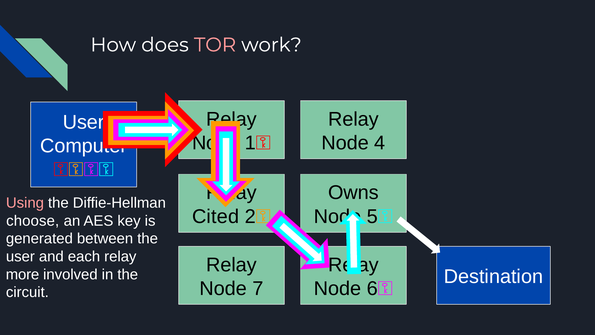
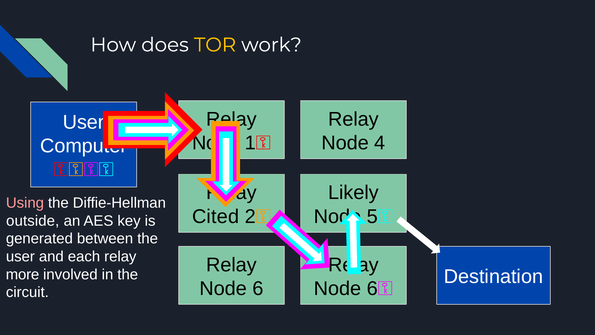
TOR colour: pink -> yellow
Owns: Owns -> Likely
choose: choose -> outside
7 at (258, 288): 7 -> 6
